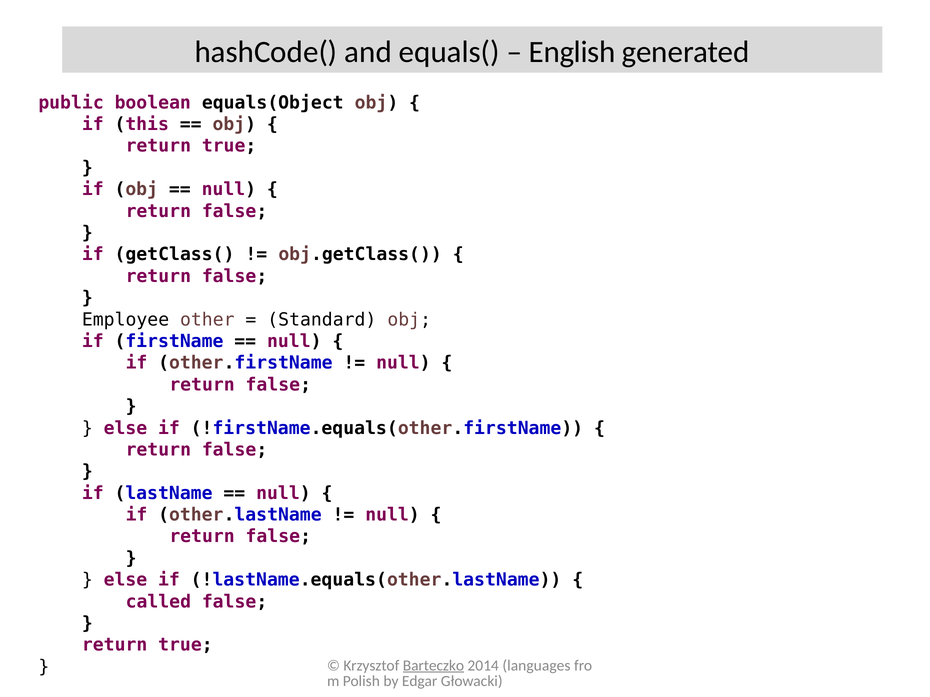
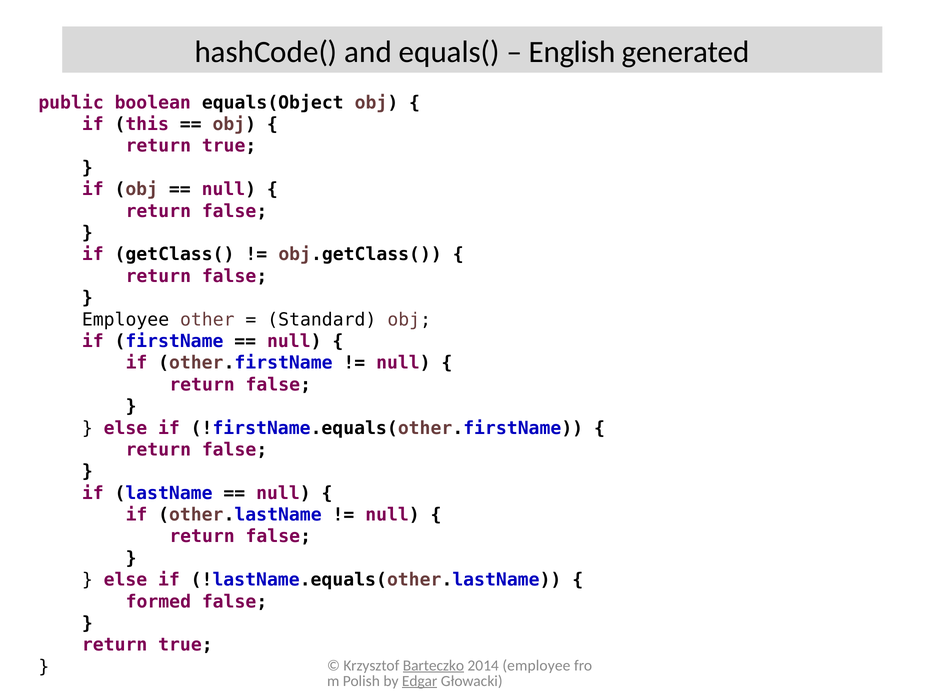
called: called -> formed
2014 languages: languages -> employee
Edgar underline: none -> present
